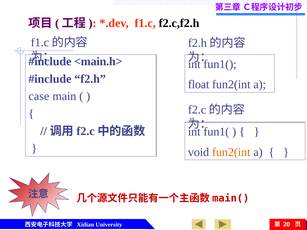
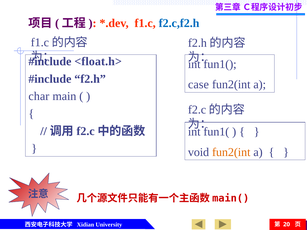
f2.c,f2.h colour: black -> blue
<main.h>: <main.h> -> <float.h>
float: float -> case
case: case -> char
